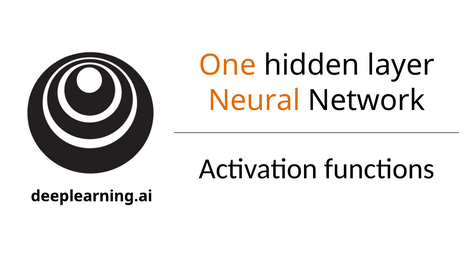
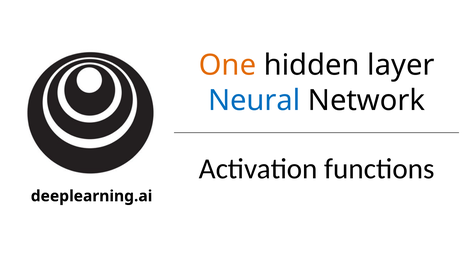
Neural colour: orange -> blue
